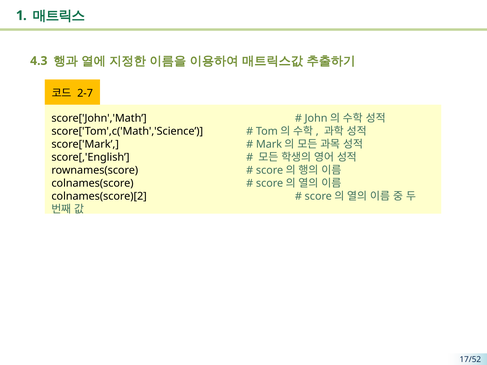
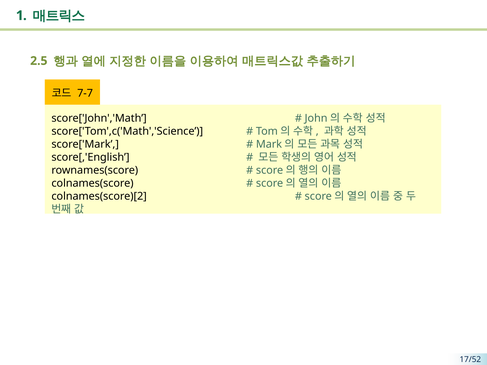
4.3: 4.3 -> 2.5
2-7: 2-7 -> 7-7
